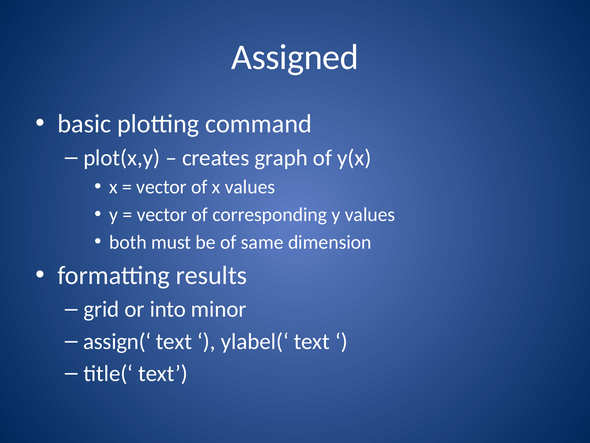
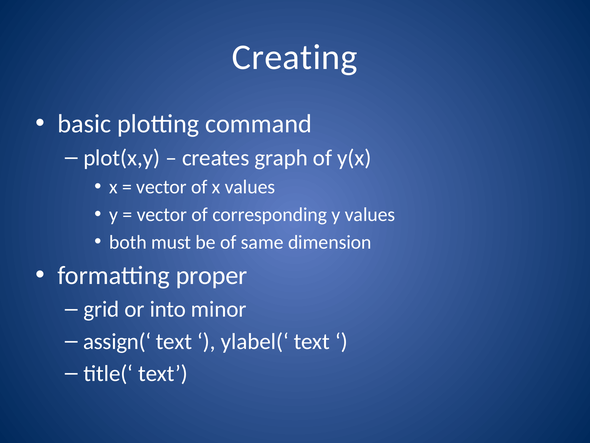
Assigned: Assigned -> Creating
results: results -> proper
